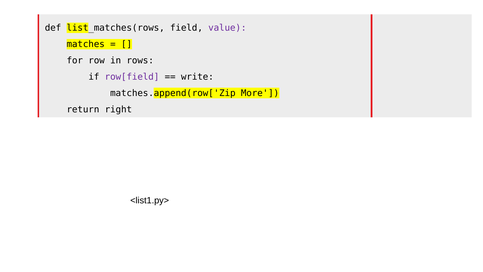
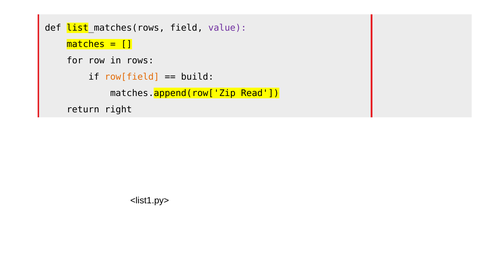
row[field colour: purple -> orange
write: write -> build
More: More -> Read
